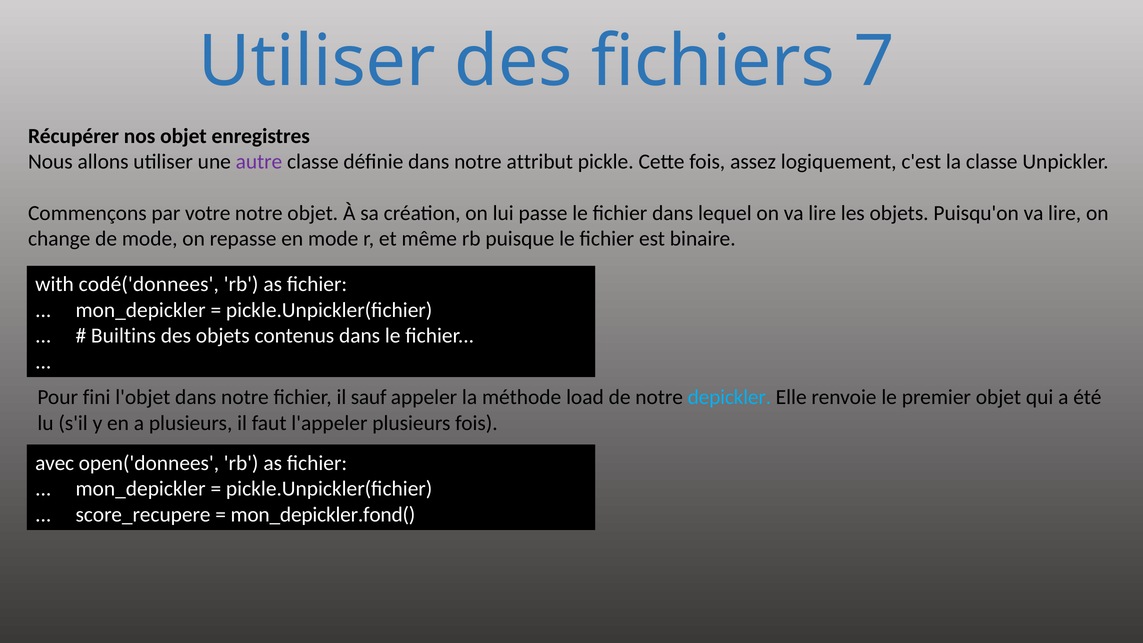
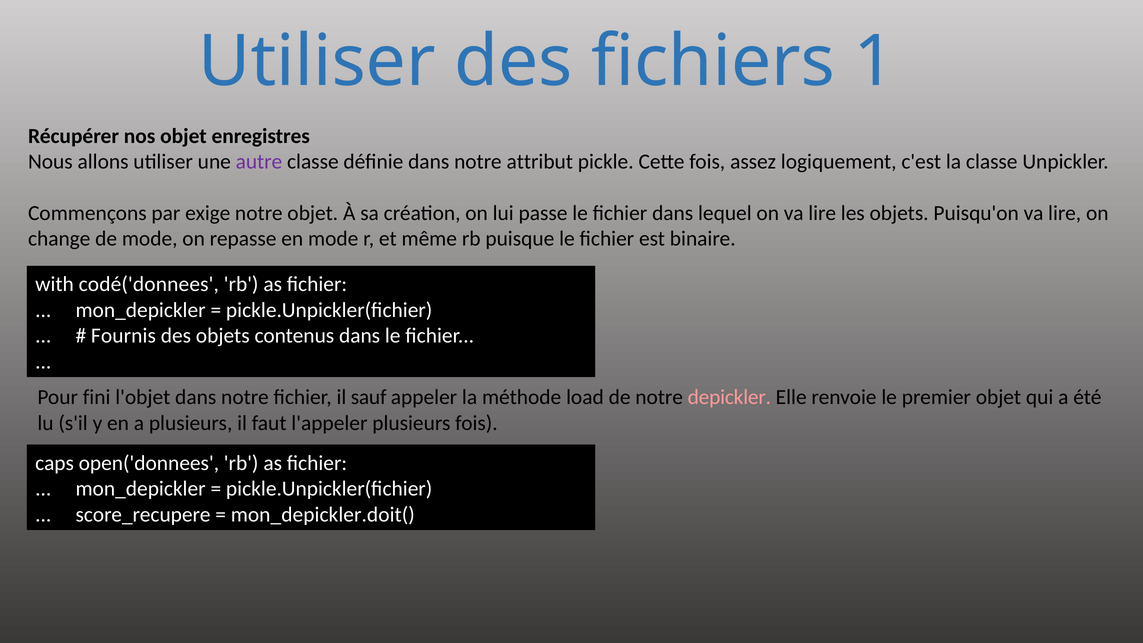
7: 7 -> 1
votre: votre -> exige
Builtins: Builtins -> Fournis
depickler colour: light blue -> pink
avec: avec -> caps
mon_depickler.fond(: mon_depickler.fond( -> mon_depickler.doit(
